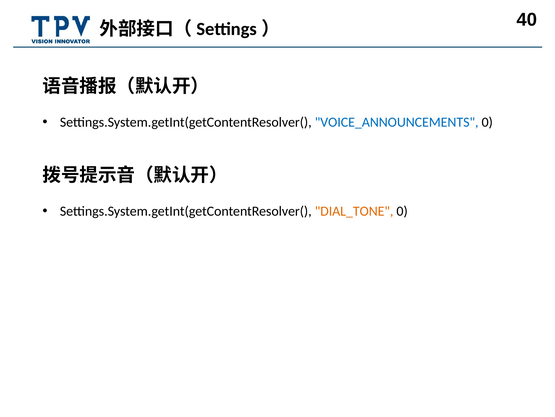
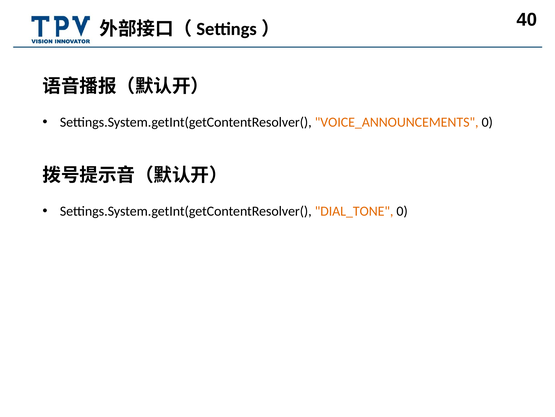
VOICE_ANNOUNCEMENTS colour: blue -> orange
